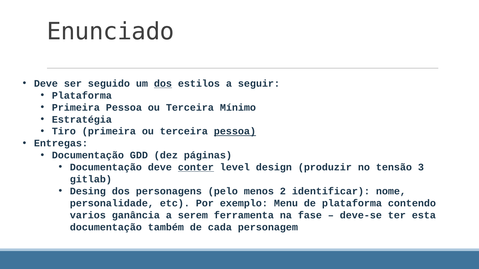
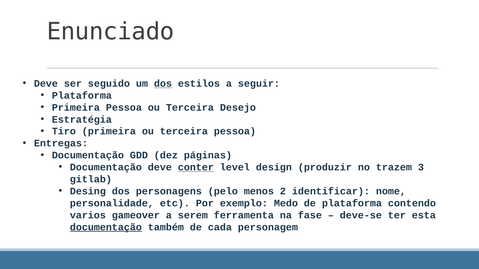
Mínimo: Mínimo -> Desejo
pessoa at (235, 132) underline: present -> none
tensão: tensão -> trazem
Menu: Menu -> Medo
ganância: ganância -> gameover
documentação at (106, 227) underline: none -> present
